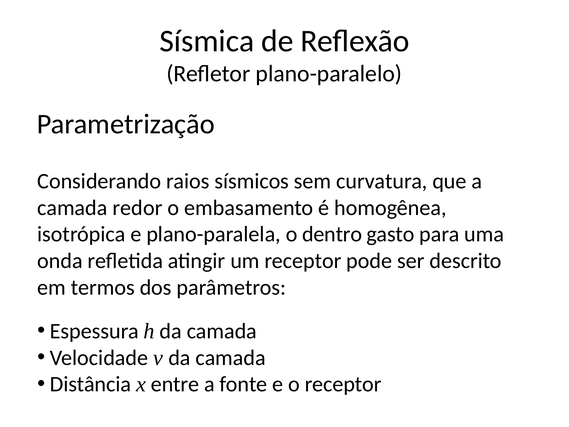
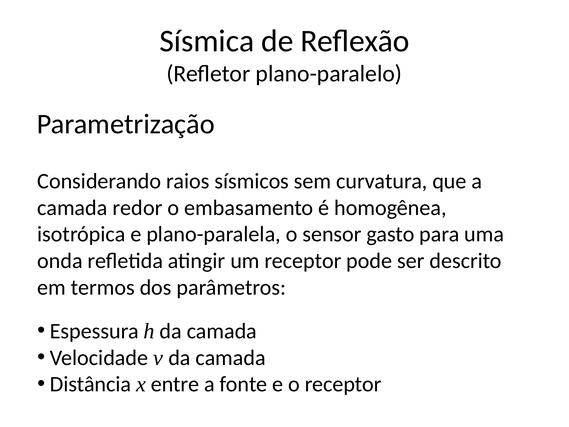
dentro: dentro -> sensor
